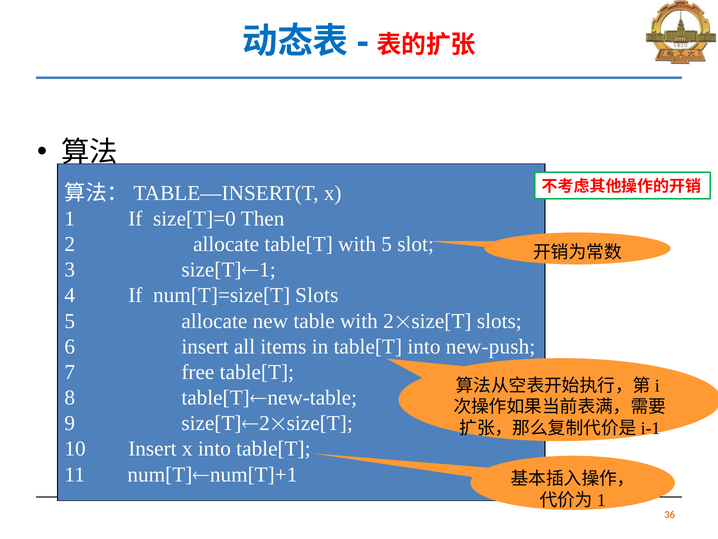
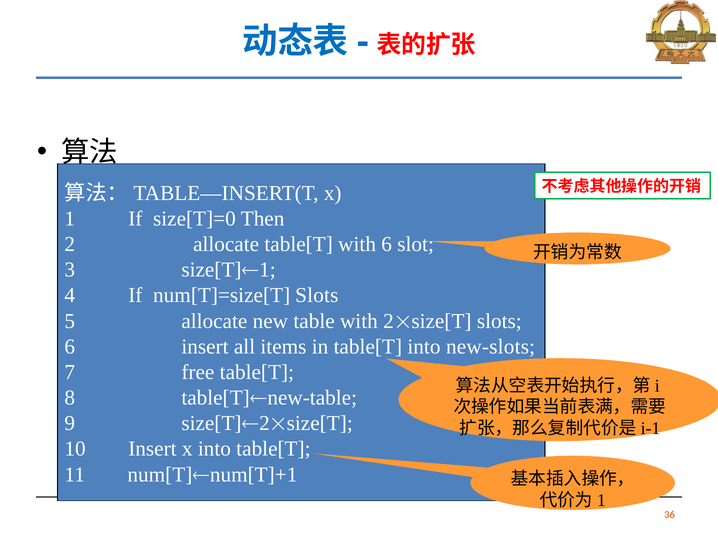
with 5: 5 -> 6
new-push: new-push -> new-slots
